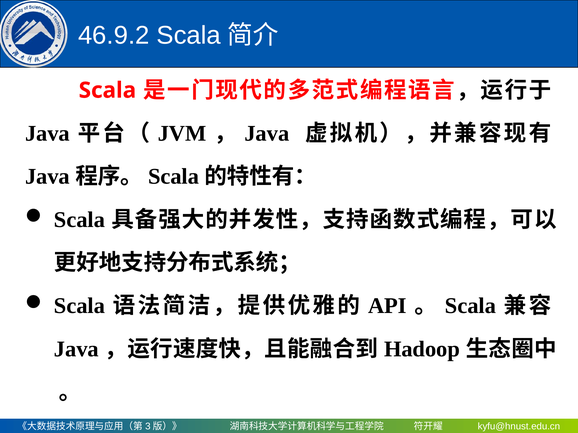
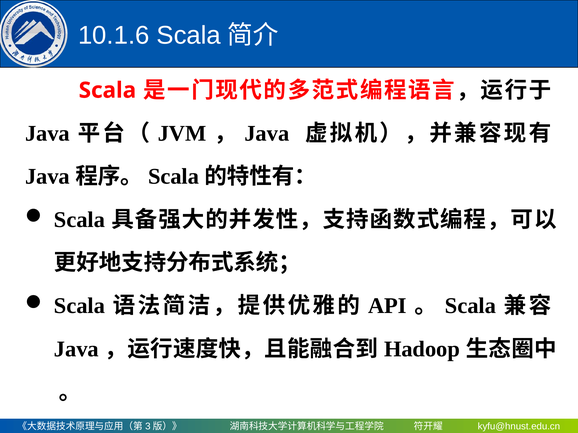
46.9.2: 46.9.2 -> 10.1.6
